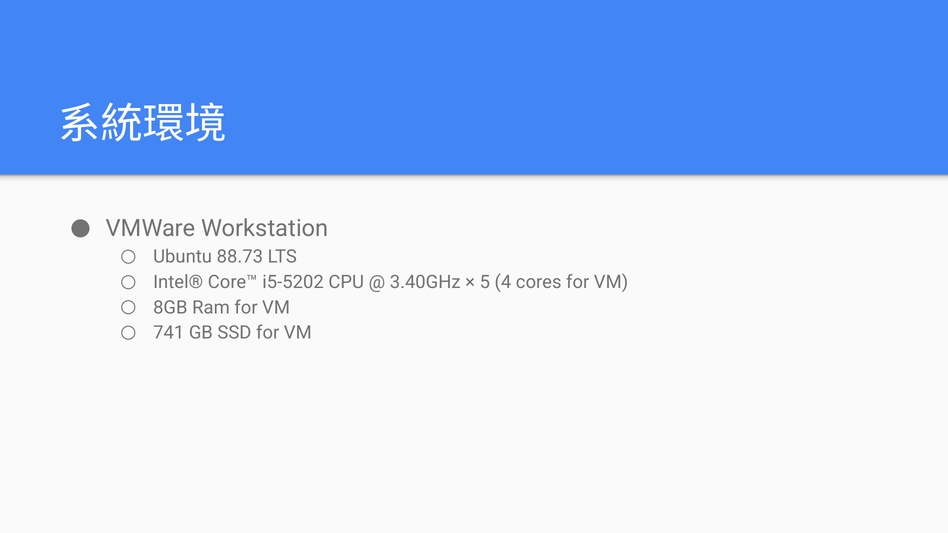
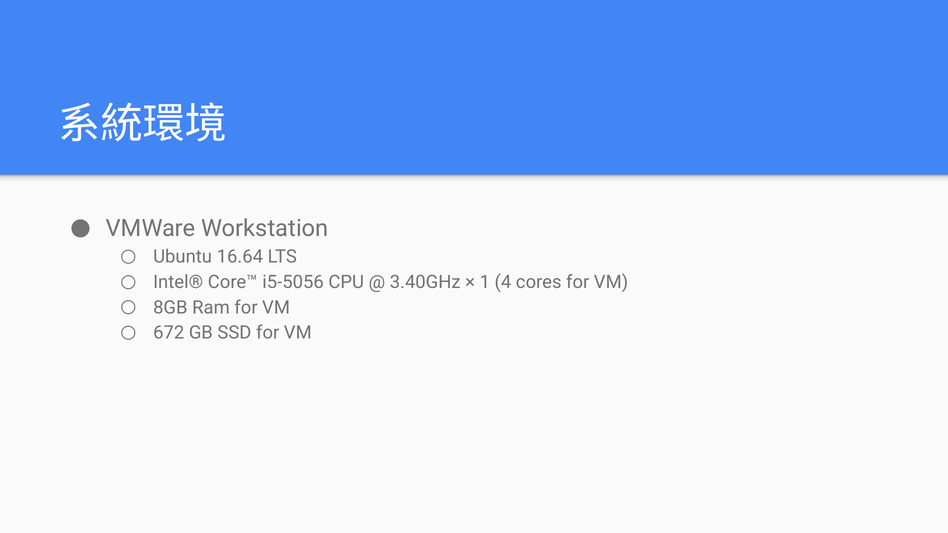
88.73: 88.73 -> 16.64
i5-5202: i5-5202 -> i5-5056
5: 5 -> 1
741: 741 -> 672
